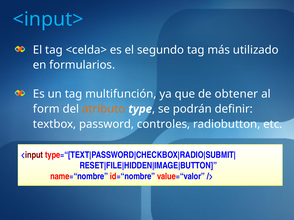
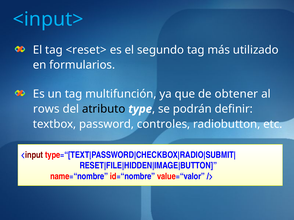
<celda>: <celda> -> <reset>
form: form -> rows
atributo colour: orange -> black
